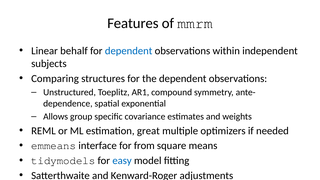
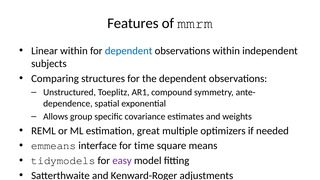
Linear behalf: behalf -> within
from: from -> time
easy colour: blue -> purple
